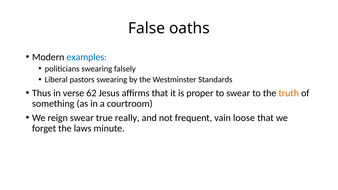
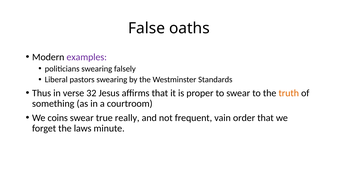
examples colour: blue -> purple
62: 62 -> 32
reign: reign -> coins
loose: loose -> order
